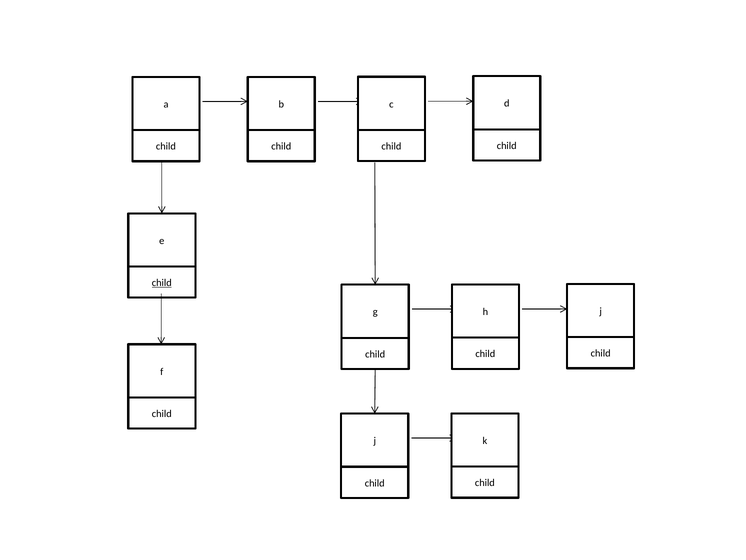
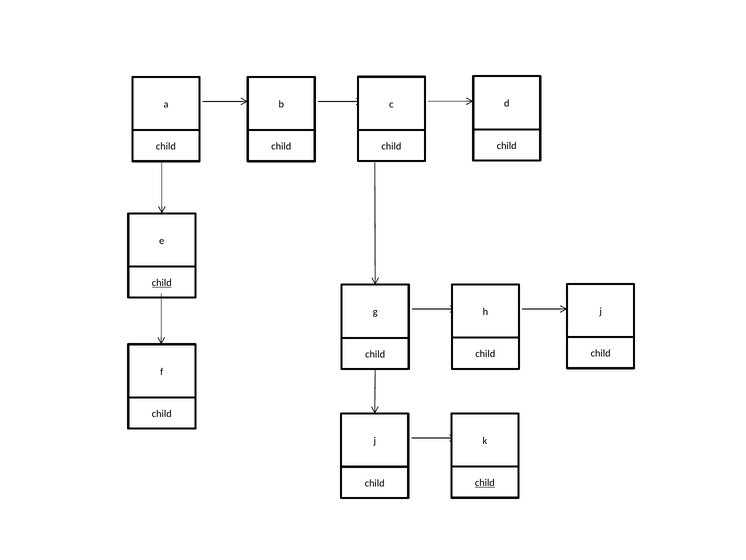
child at (485, 483) underline: none -> present
